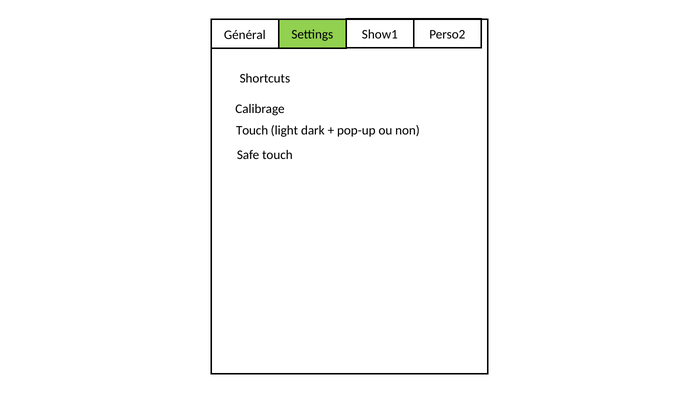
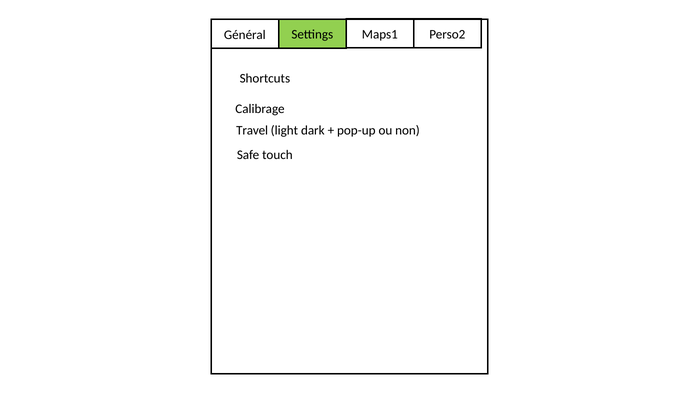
Show1: Show1 -> Maps1
Touch at (252, 131): Touch -> Travel
